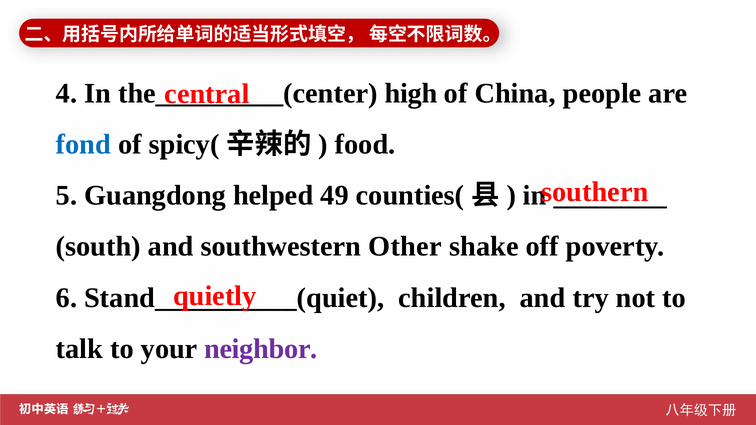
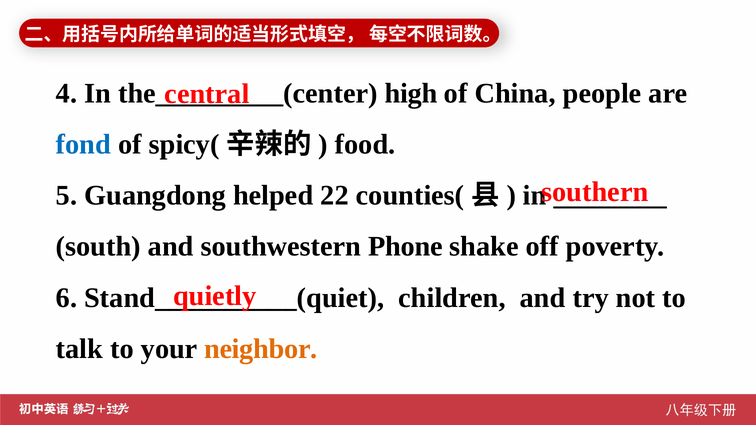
49: 49 -> 22
Other: Other -> Phone
neighbor colour: purple -> orange
